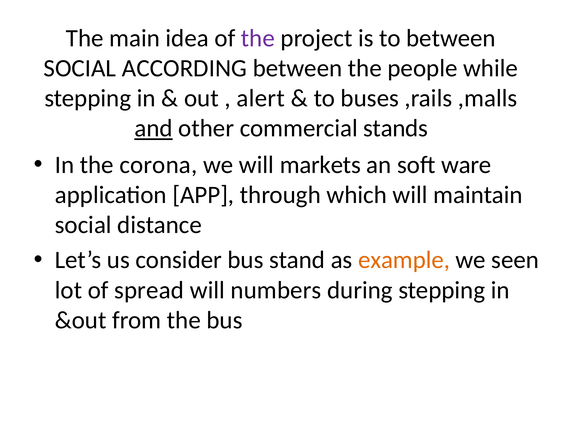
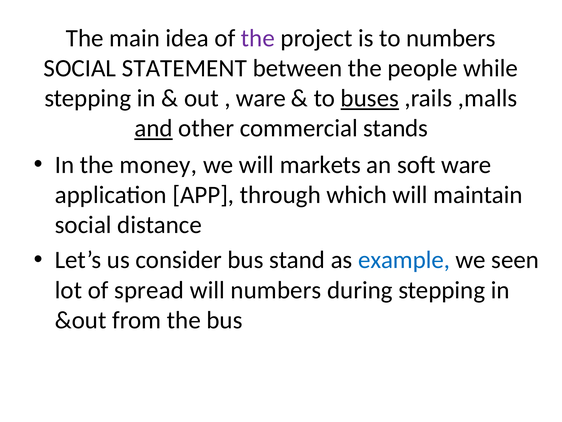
to between: between -> numbers
ACCORDING: ACCORDING -> STATEMENT
alert at (261, 98): alert -> ware
buses underline: none -> present
corona: corona -> money
example colour: orange -> blue
